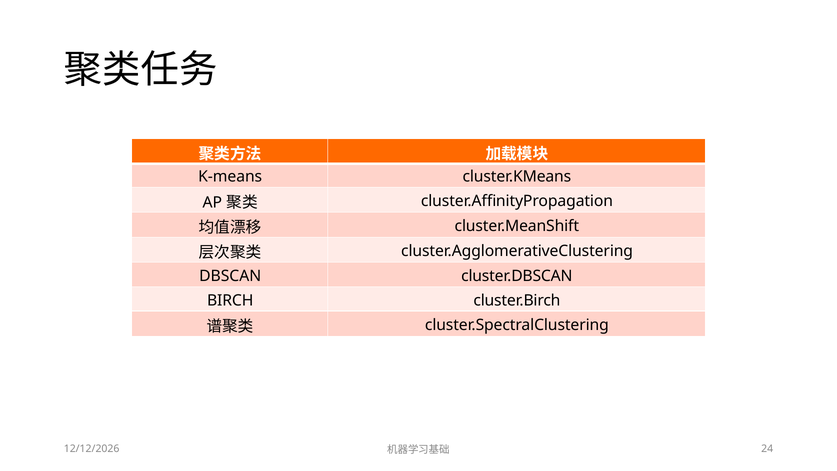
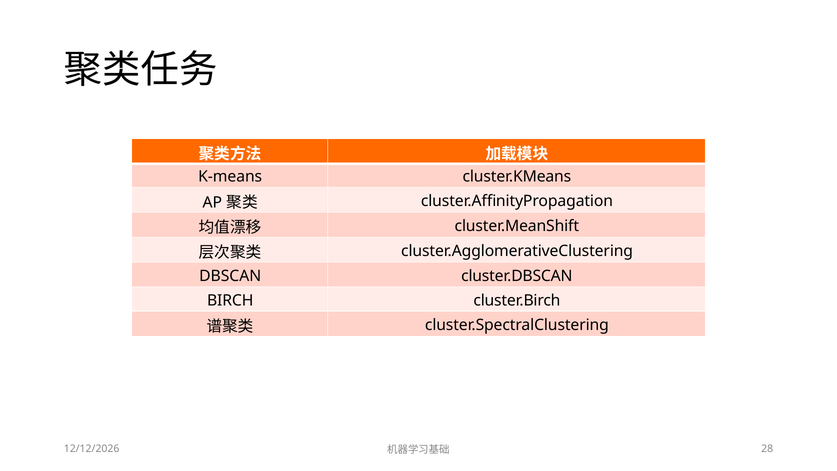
24: 24 -> 28
